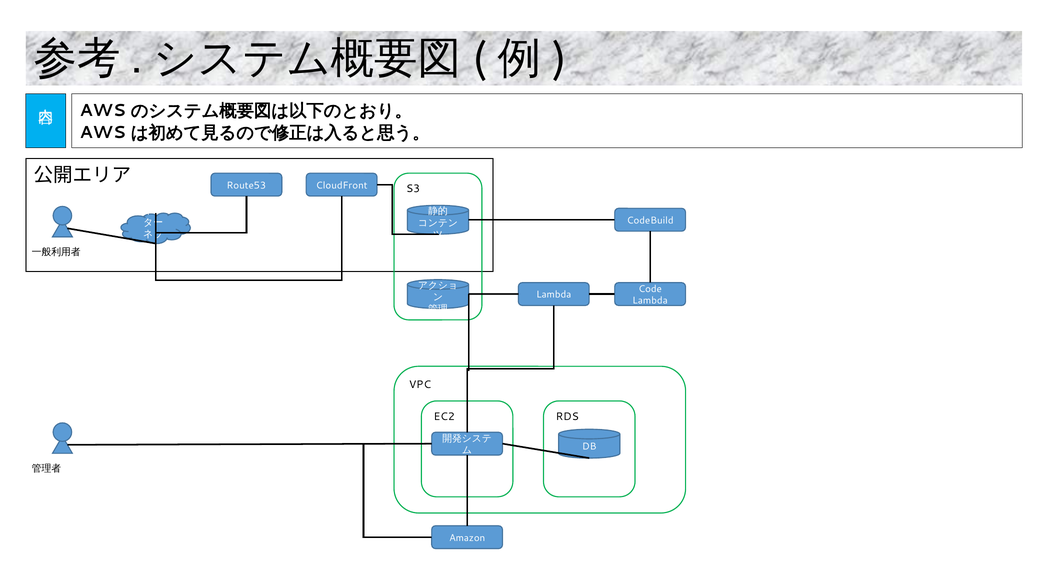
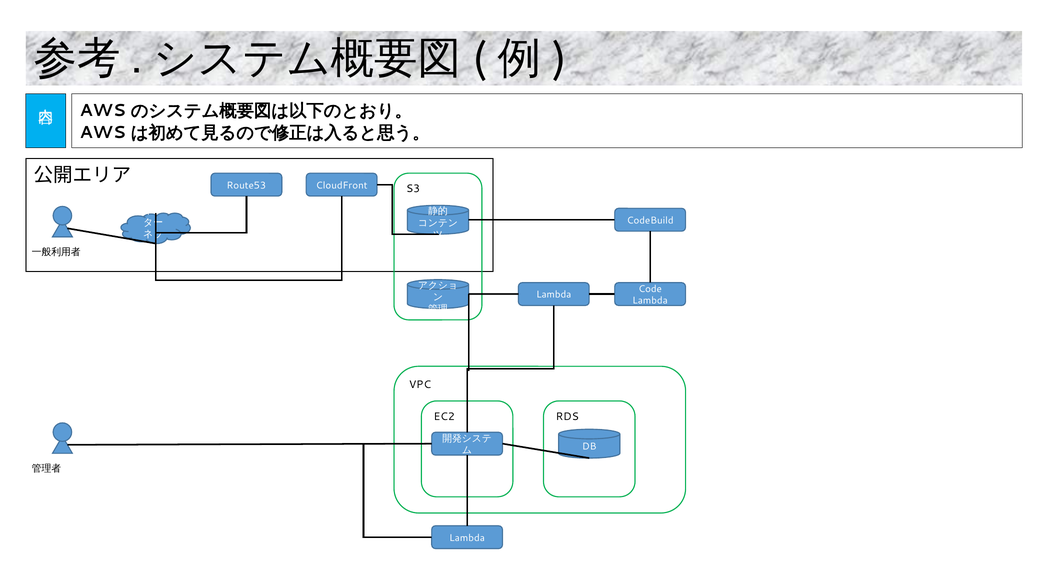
Amazon at (467, 538): Amazon -> Lambda
